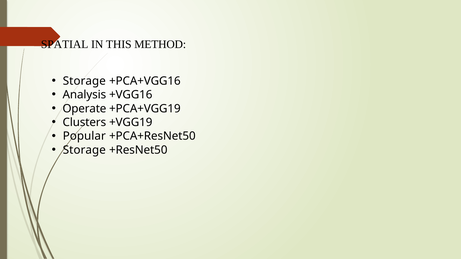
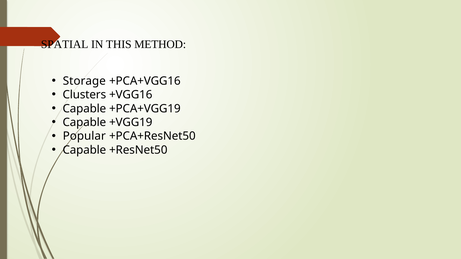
Analysis: Analysis -> Clusters
Operate at (84, 109): Operate -> Capable
Clusters at (84, 123): Clusters -> Capable
Storage at (84, 150): Storage -> Capable
